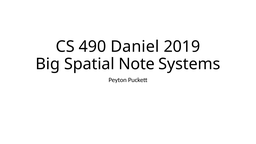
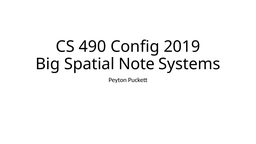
Daniel: Daniel -> Config
